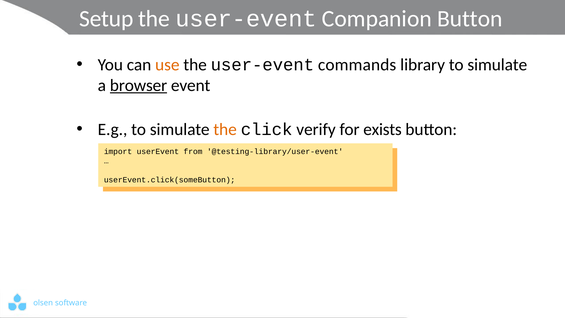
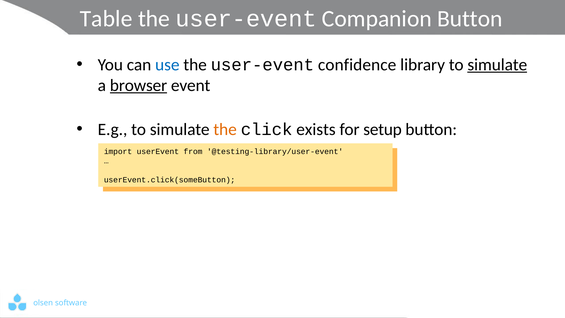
Setup: Setup -> Table
use colour: orange -> blue
commands: commands -> confidence
simulate at (497, 65) underline: none -> present
verify: verify -> exists
exists: exists -> setup
